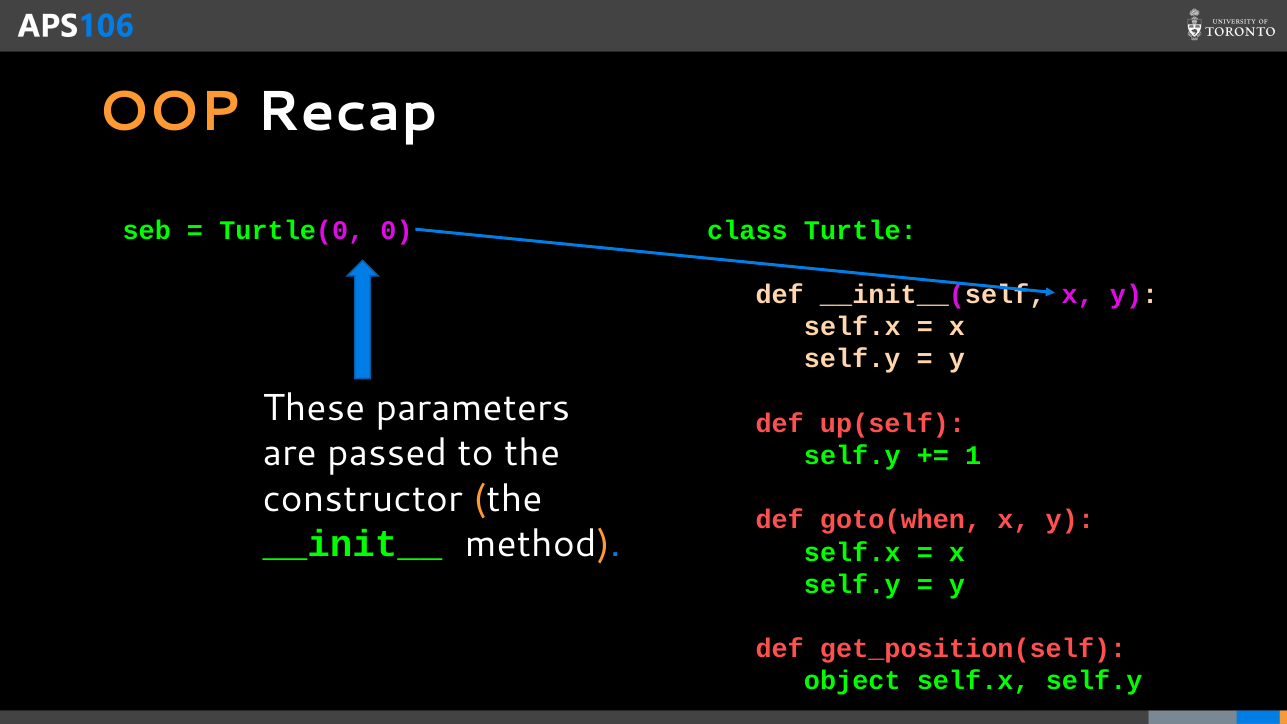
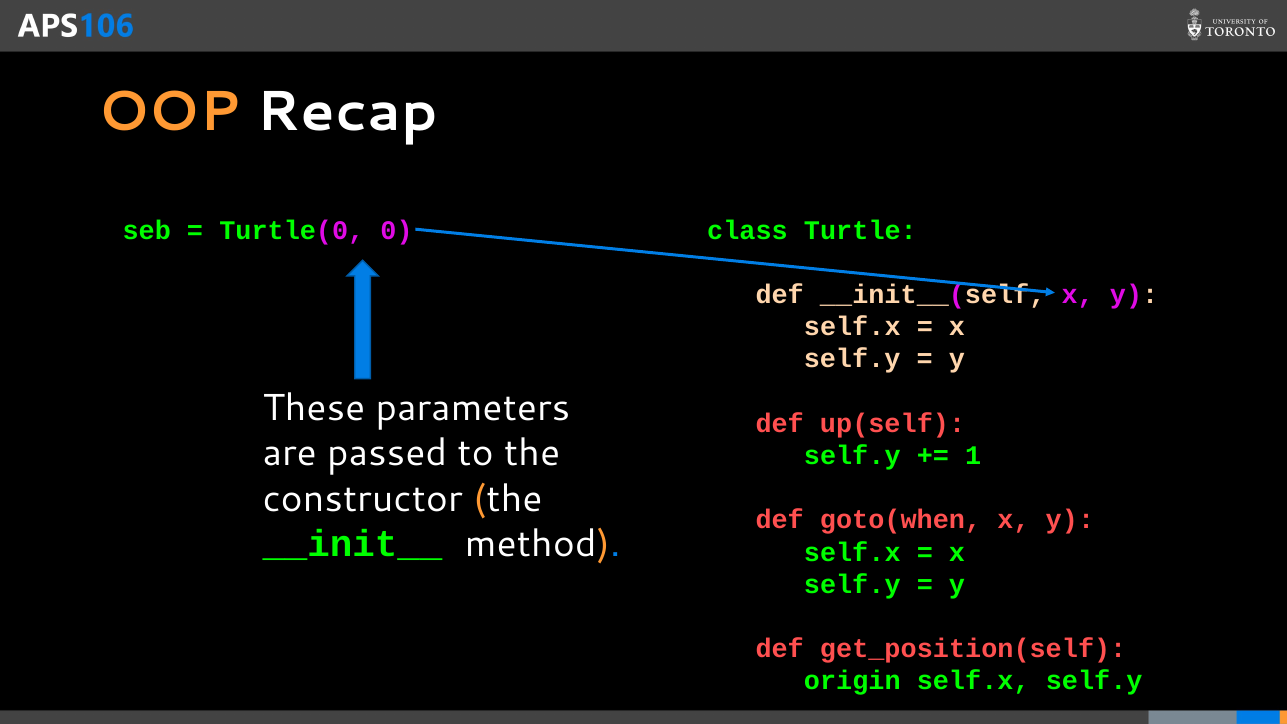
object: object -> origin
